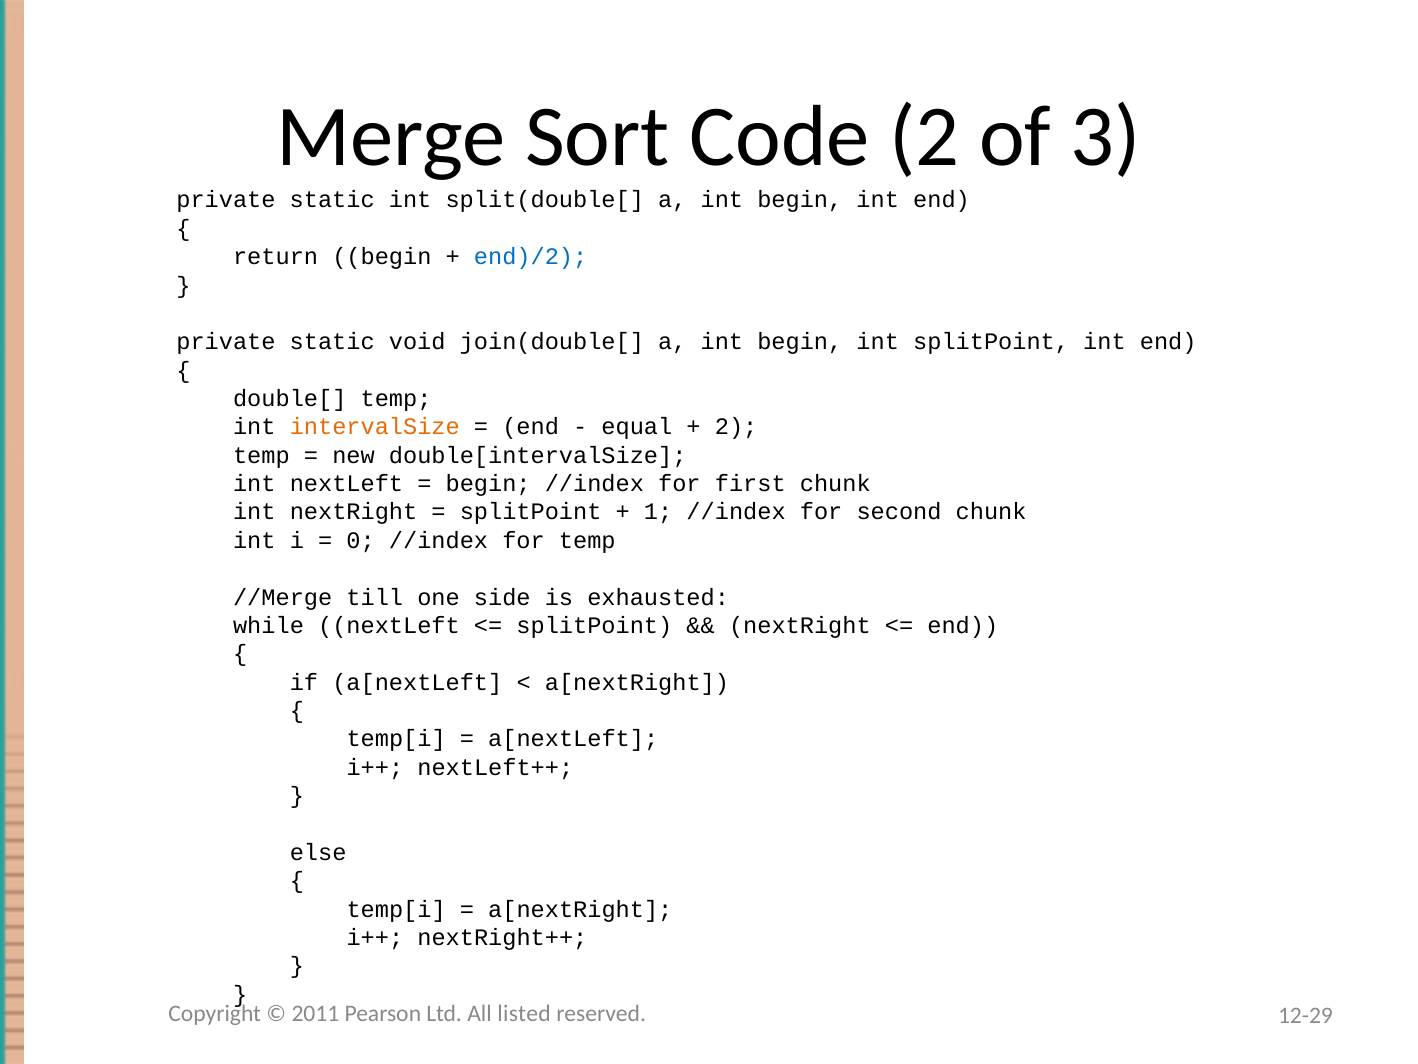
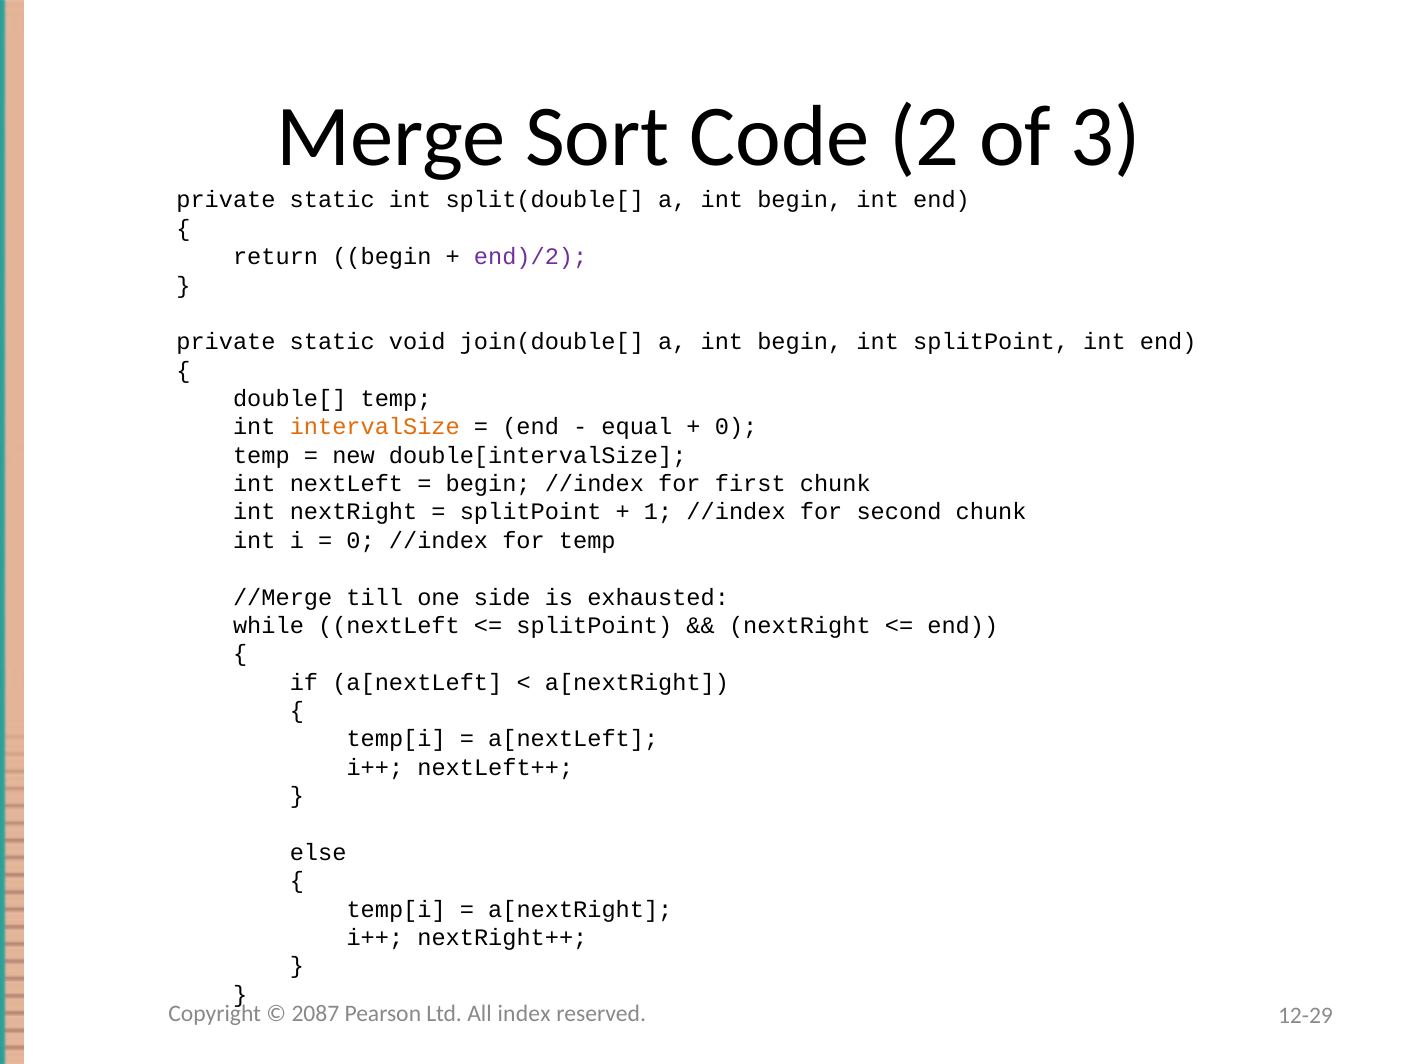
end)/2 colour: blue -> purple
2 at (736, 427): 2 -> 0
2011: 2011 -> 2087
listed: listed -> index
